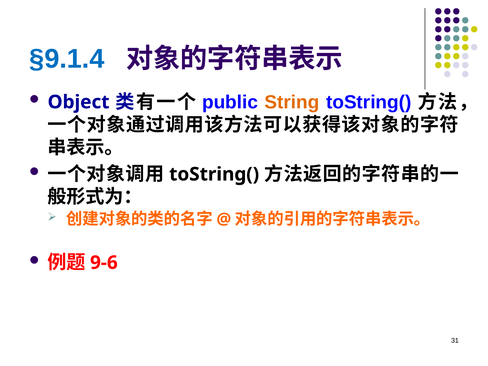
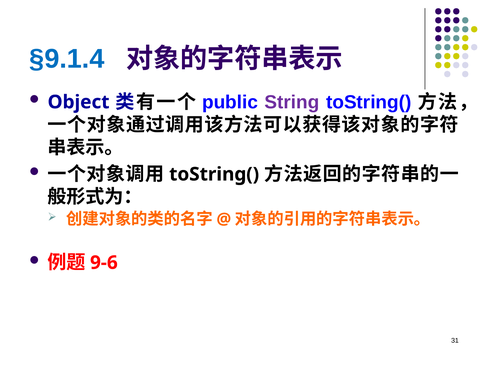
String colour: orange -> purple
